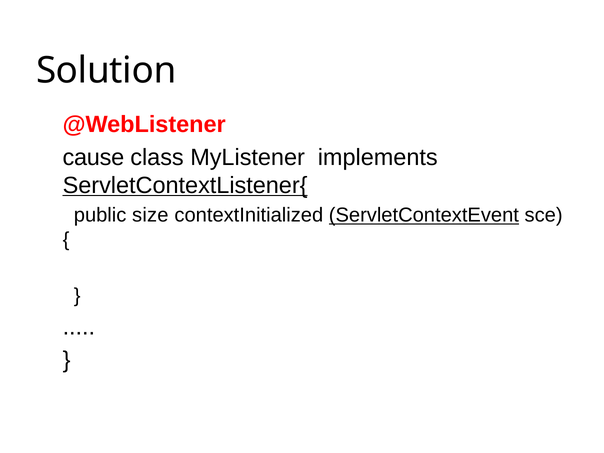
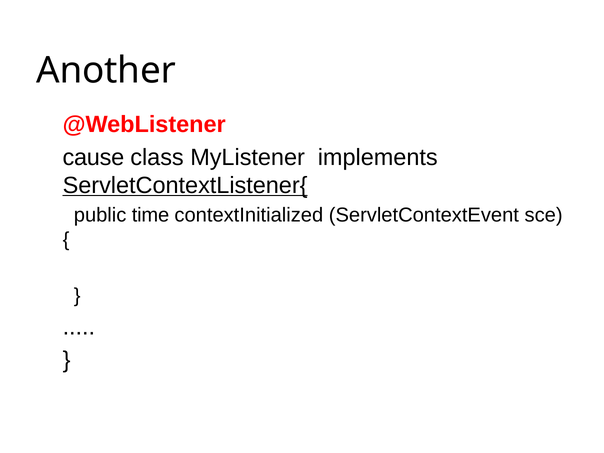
Solution: Solution -> Another
size: size -> time
ServletContextEvent underline: present -> none
